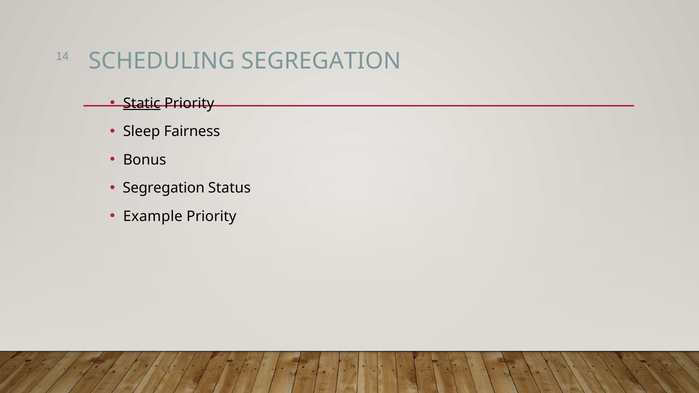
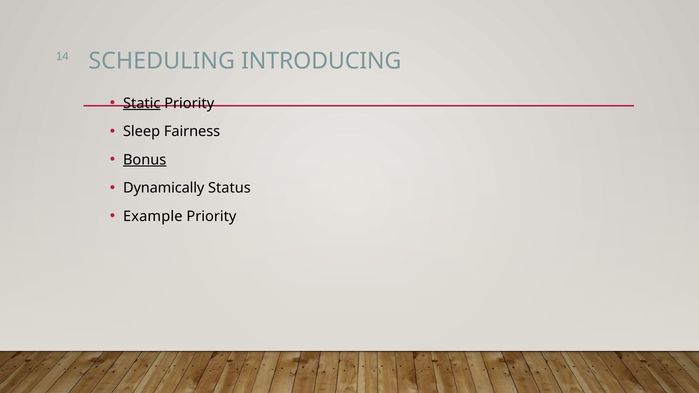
SCHEDULING SEGREGATION: SEGREGATION -> INTRODUCING
Bonus underline: none -> present
Segregation at (164, 188): Segregation -> Dynamically
